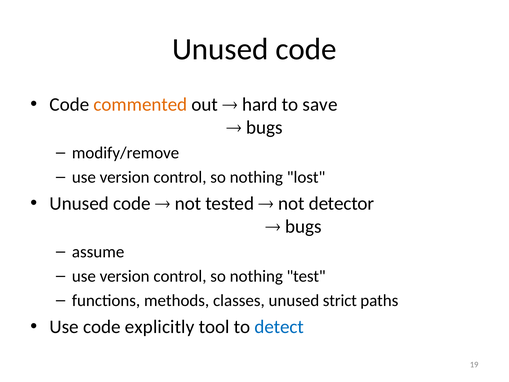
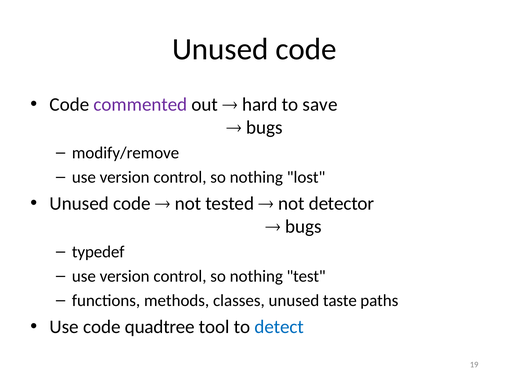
commented colour: orange -> purple
assume: assume -> typedef
strict: strict -> taste
explicitly: explicitly -> quadtree
